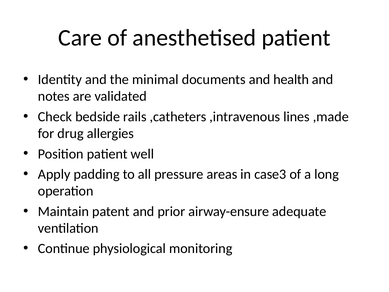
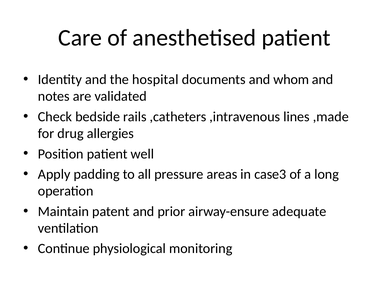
minimal: minimal -> hospital
health: health -> whom
